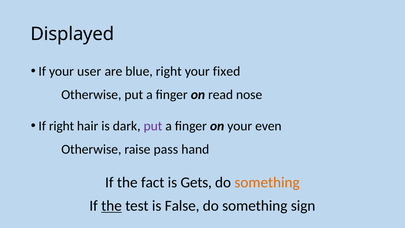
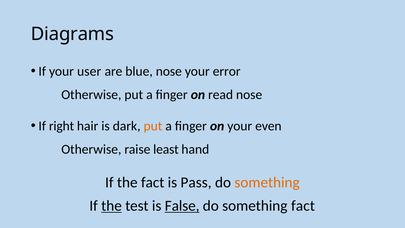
Displayed: Displayed -> Diagrams
blue right: right -> nose
fixed: fixed -> error
put at (153, 126) colour: purple -> orange
pass: pass -> least
Gets: Gets -> Pass
False underline: none -> present
something sign: sign -> fact
